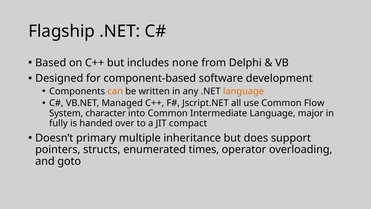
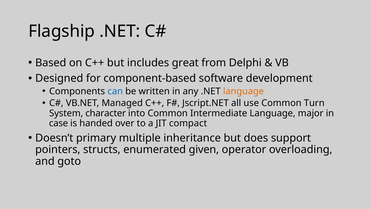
none: none -> great
can colour: orange -> blue
Flow: Flow -> Turn
fully: fully -> case
times: times -> given
